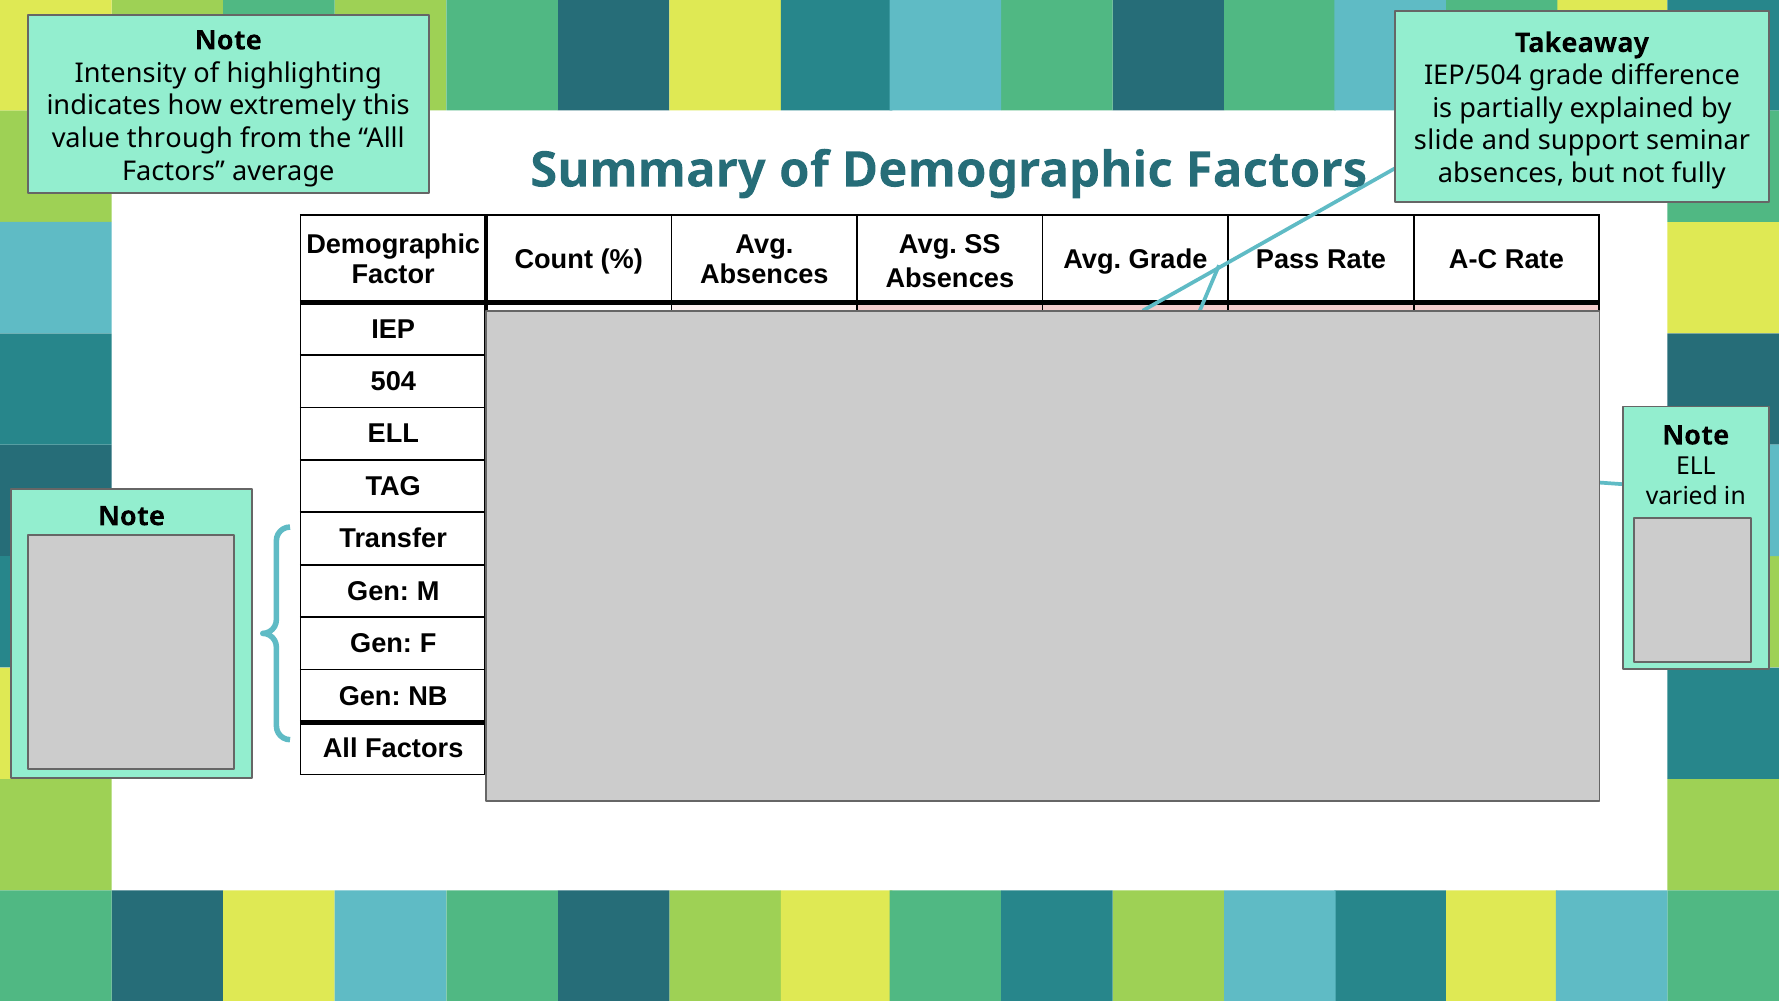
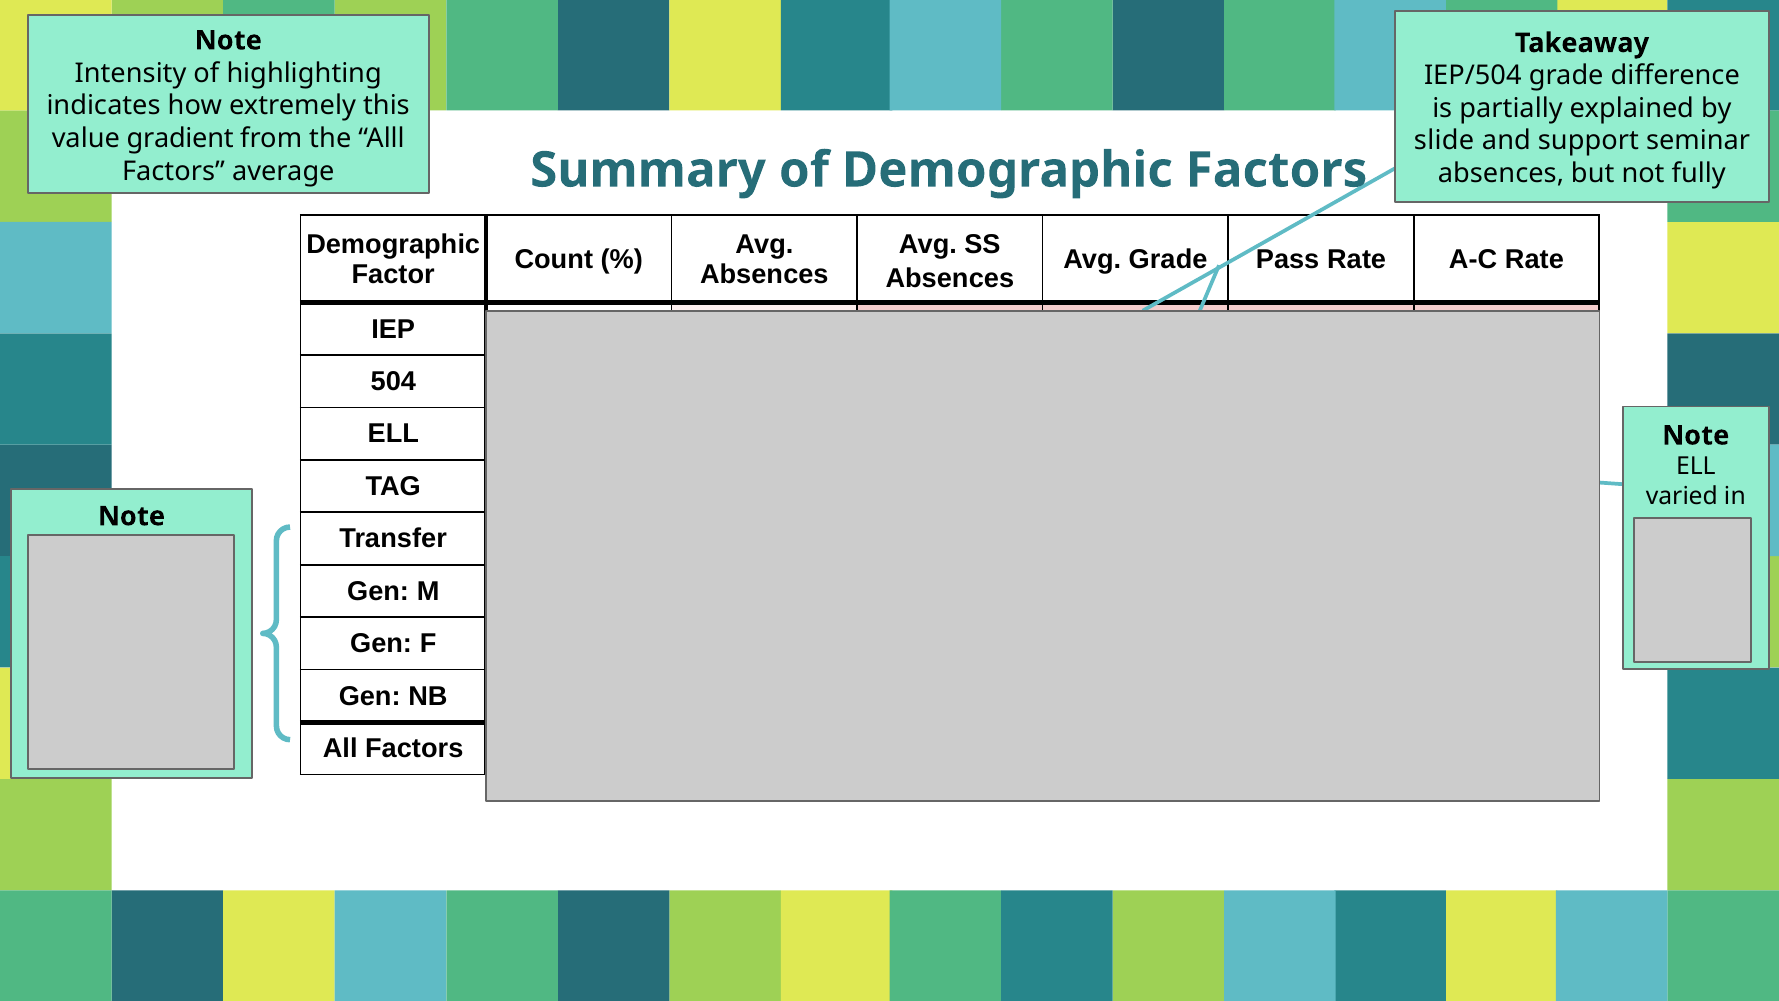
through: through -> gradient
